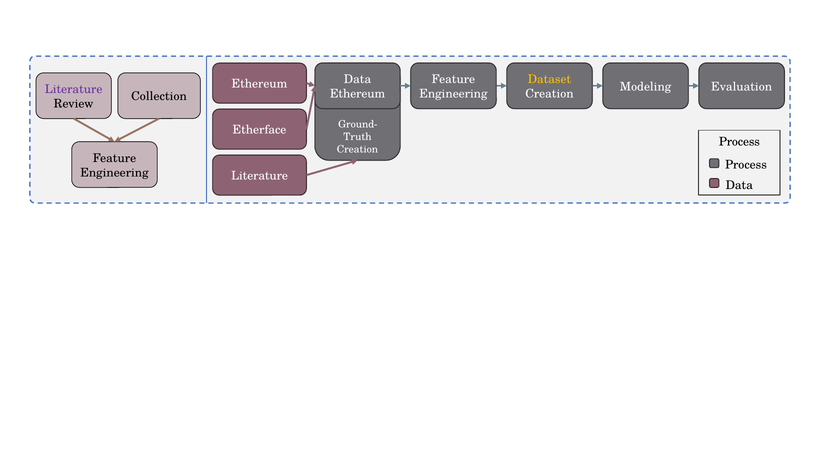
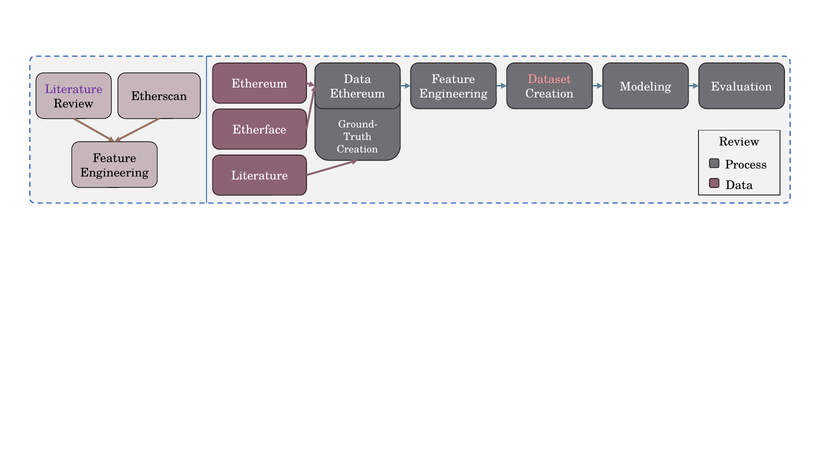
Dataset colour: yellow -> pink
Collection: Collection -> Etherscan
Process at (739, 142): Process -> Review
